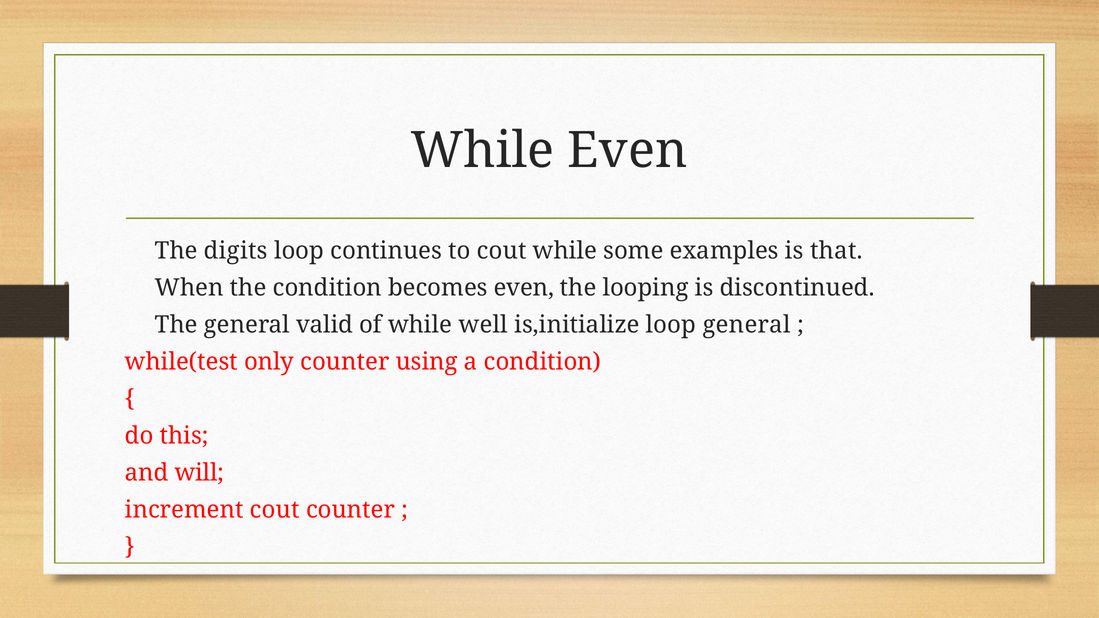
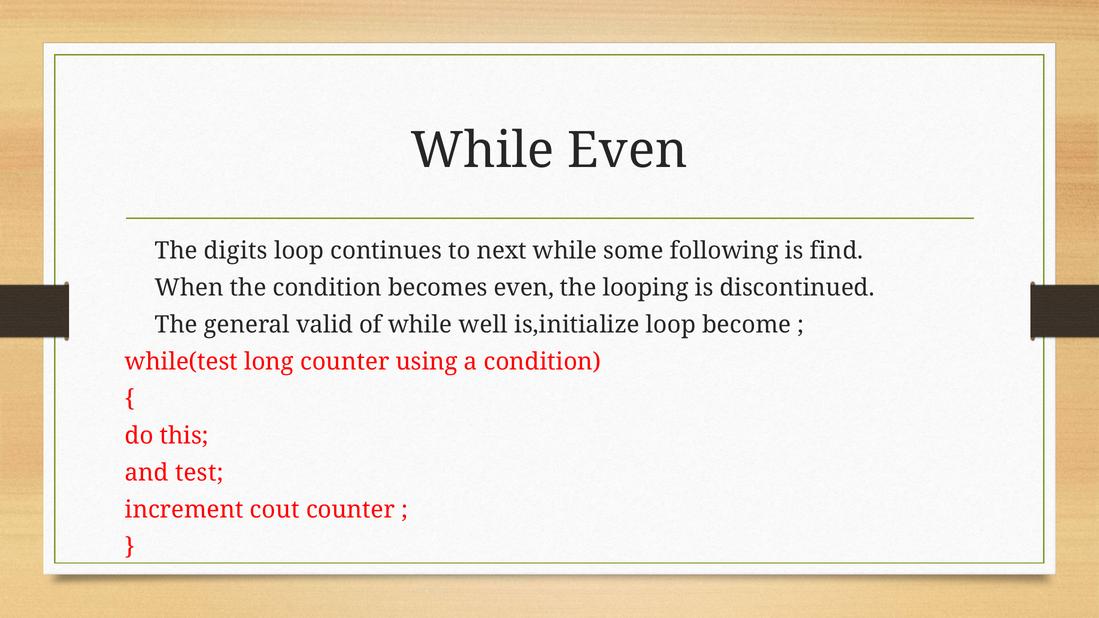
to cout: cout -> next
examples: examples -> following
that: that -> find
loop general: general -> become
only: only -> long
will: will -> test
